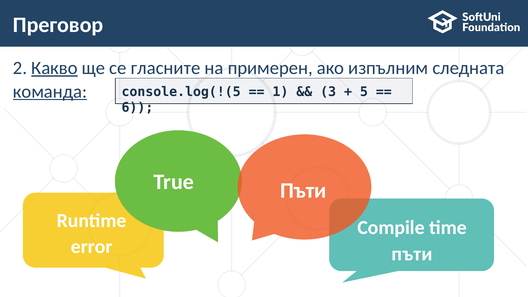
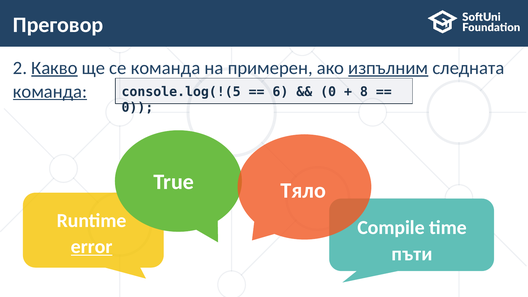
се гласните: гласните -> команда
изпълним underline: none -> present
1: 1 -> 6
3 at (328, 92): 3 -> 0
5: 5 -> 8
6 at (137, 108): 6 -> 0
True Пъти: Пъти -> Тяло
error underline: none -> present
